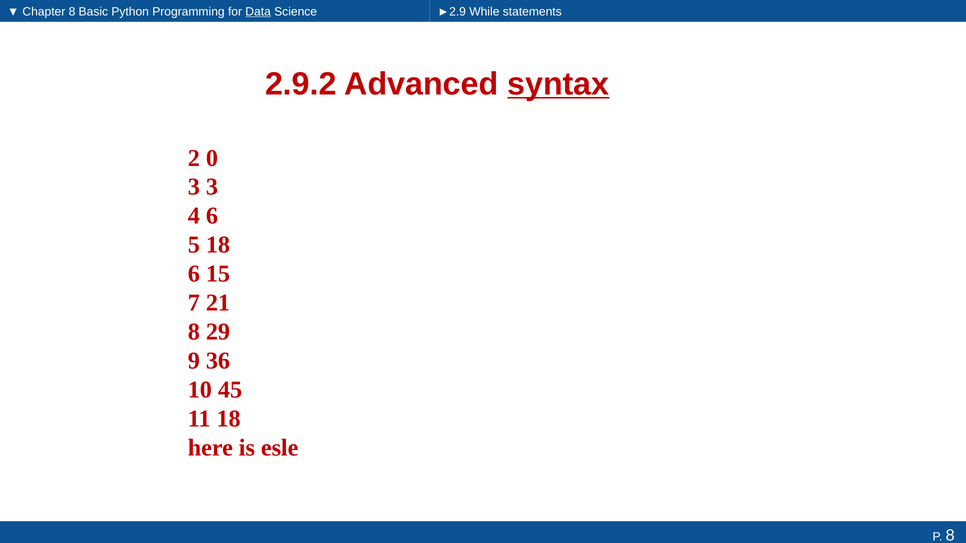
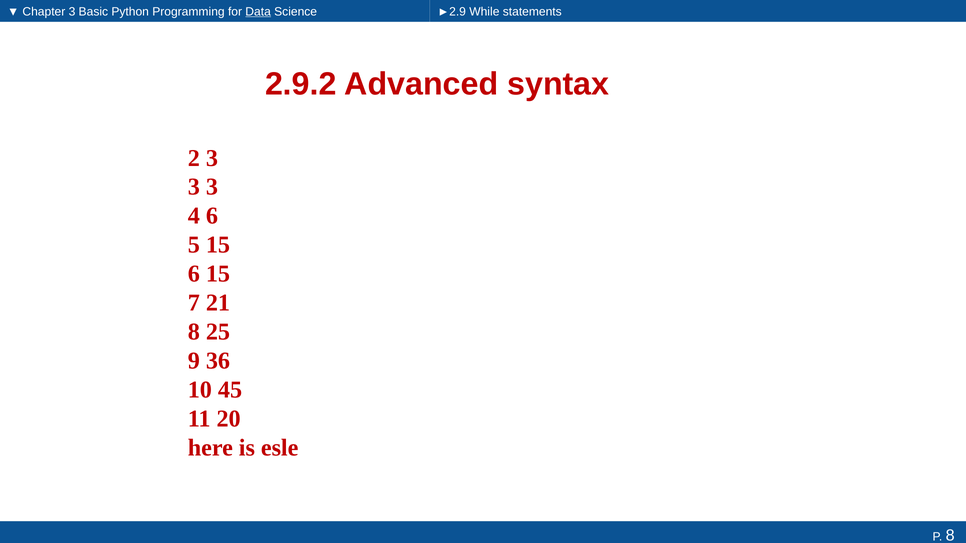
Chapter 8: 8 -> 3
syntax underline: present -> none
2 0: 0 -> 3
5 18: 18 -> 15
29: 29 -> 25
11 18: 18 -> 20
